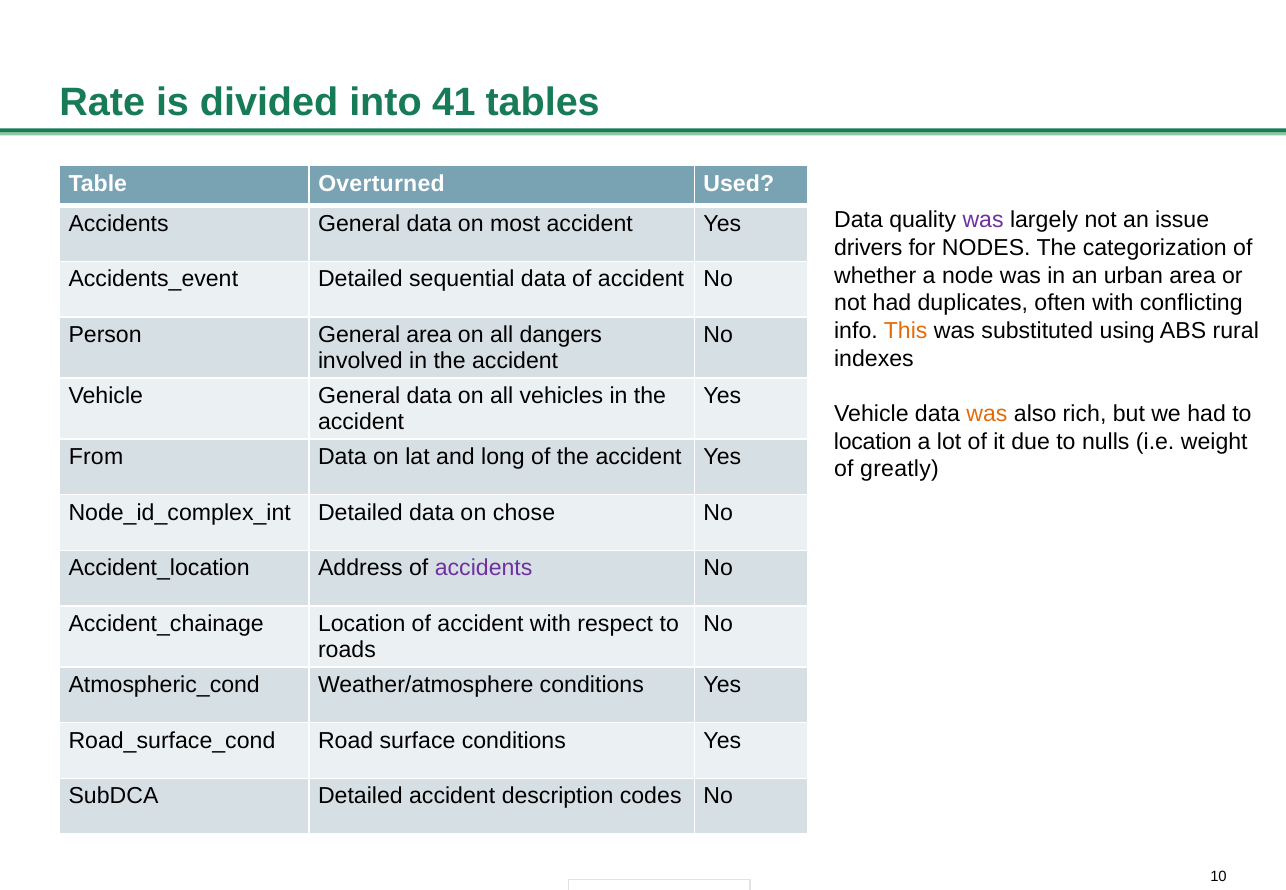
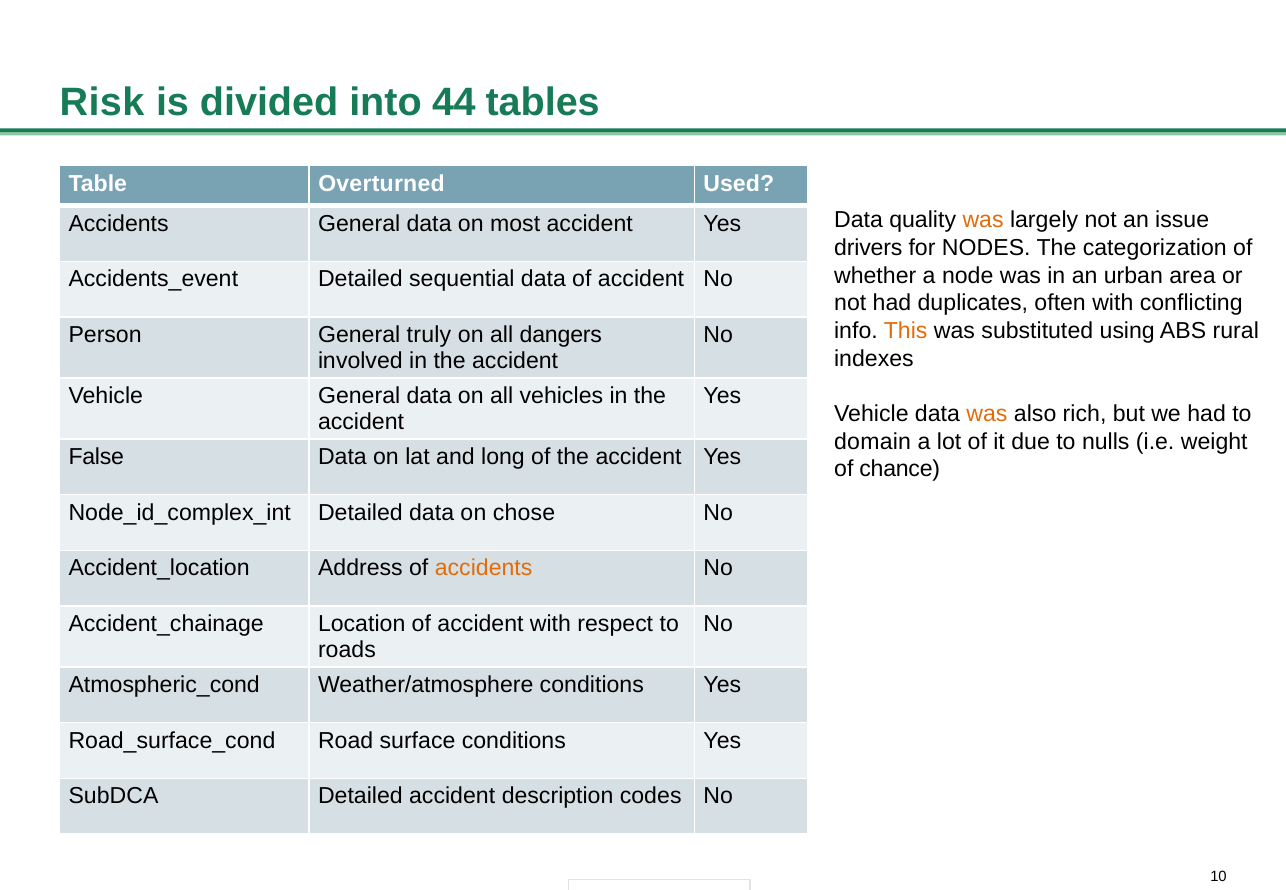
Rate: Rate -> Risk
41: 41 -> 44
was at (983, 220) colour: purple -> orange
General area: area -> truly
location at (873, 442): location -> domain
From: From -> False
greatly: greatly -> chance
accidents at (484, 568) colour: purple -> orange
